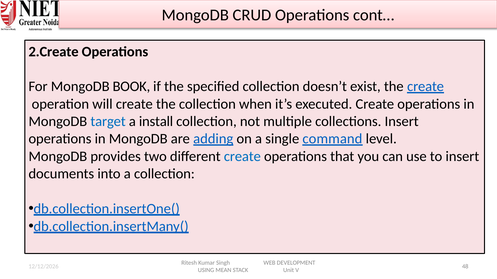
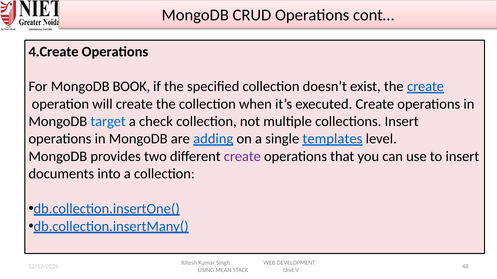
2.Create: 2.Create -> 4.Create
install: install -> check
command: command -> templates
create at (242, 157) colour: blue -> purple
